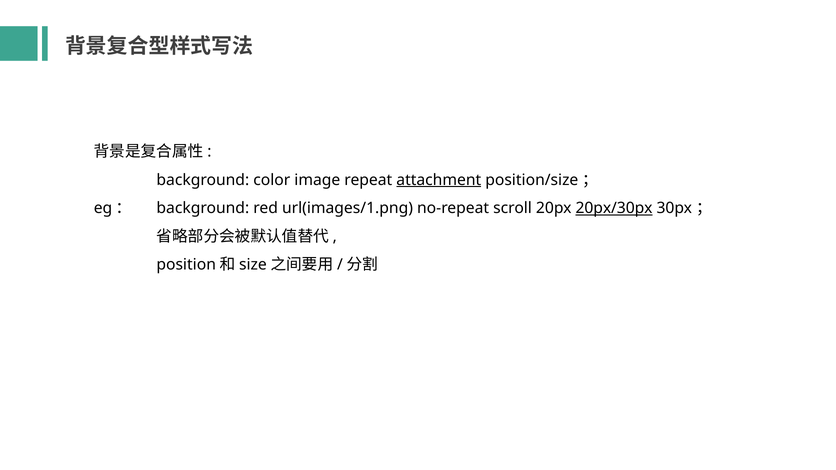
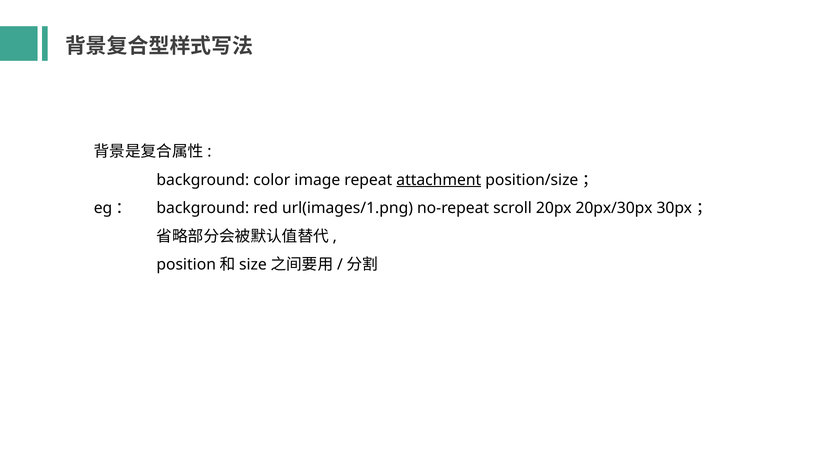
20px/30px underline: present -> none
